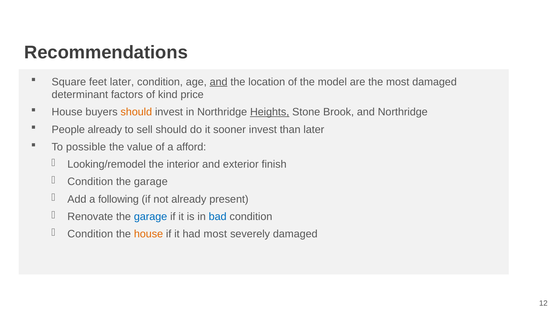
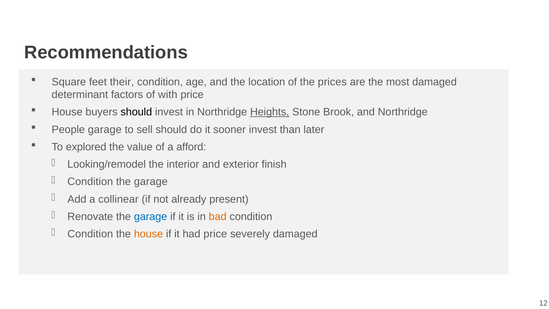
feet later: later -> their
and at (219, 82) underline: present -> none
model: model -> prices
kind: kind -> with
should at (136, 112) colour: orange -> black
People already: already -> garage
possible: possible -> explored
following: following -> collinear
bad colour: blue -> orange
had most: most -> price
